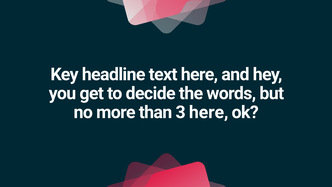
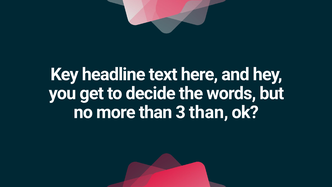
3 here: here -> than
